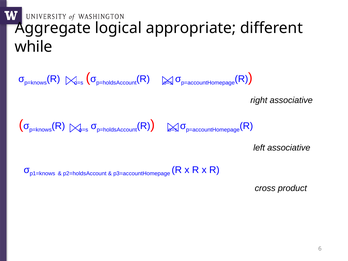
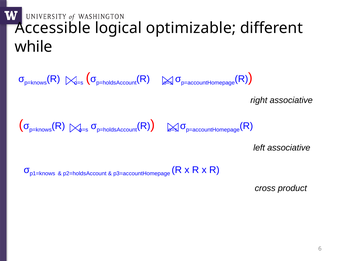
Aggregate: Aggregate -> Accessible
appropriate: appropriate -> optimizable
